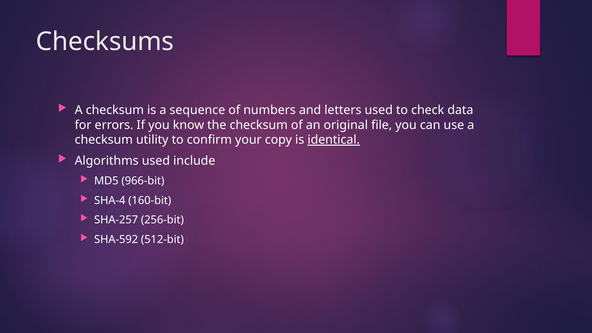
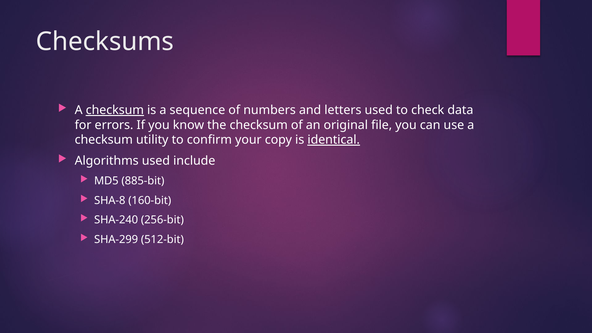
checksum at (115, 110) underline: none -> present
966-bit: 966-bit -> 885-bit
SHA-4: SHA-4 -> SHA-8
SHA-257: SHA-257 -> SHA-240
SHA-592: SHA-592 -> SHA-299
